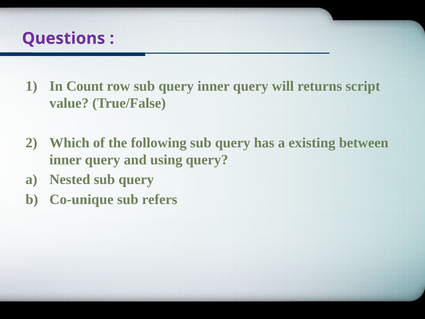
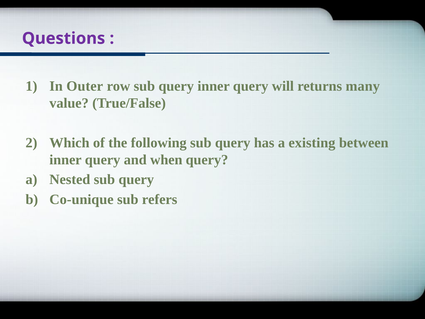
Count: Count -> Outer
script: script -> many
using: using -> when
